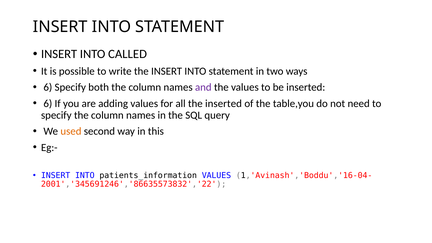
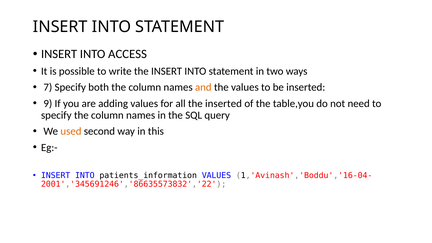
CALLED: CALLED -> ACCESS
6 at (48, 87): 6 -> 7
and colour: purple -> orange
6 at (48, 104): 6 -> 9
